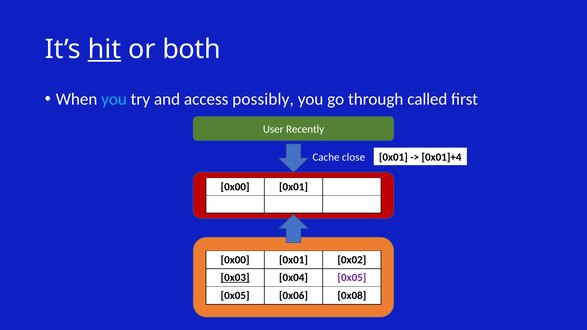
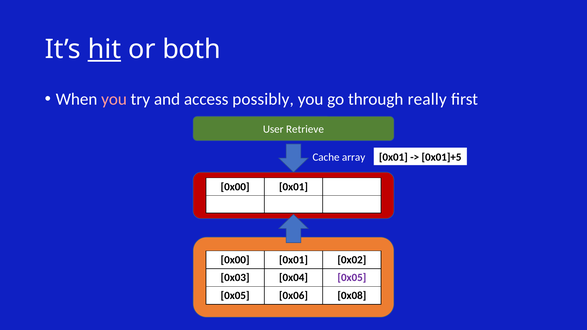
you at (114, 99) colour: light blue -> pink
called: called -> really
Recently: Recently -> Retrieve
0x01]+4: 0x01]+4 -> 0x01]+5
close: close -> array
0x03 underline: present -> none
